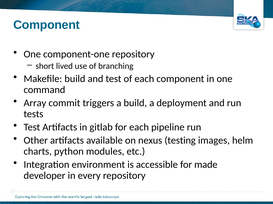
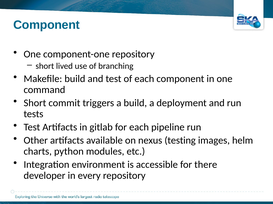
Array at (35, 103): Array -> Short
made: made -> there
